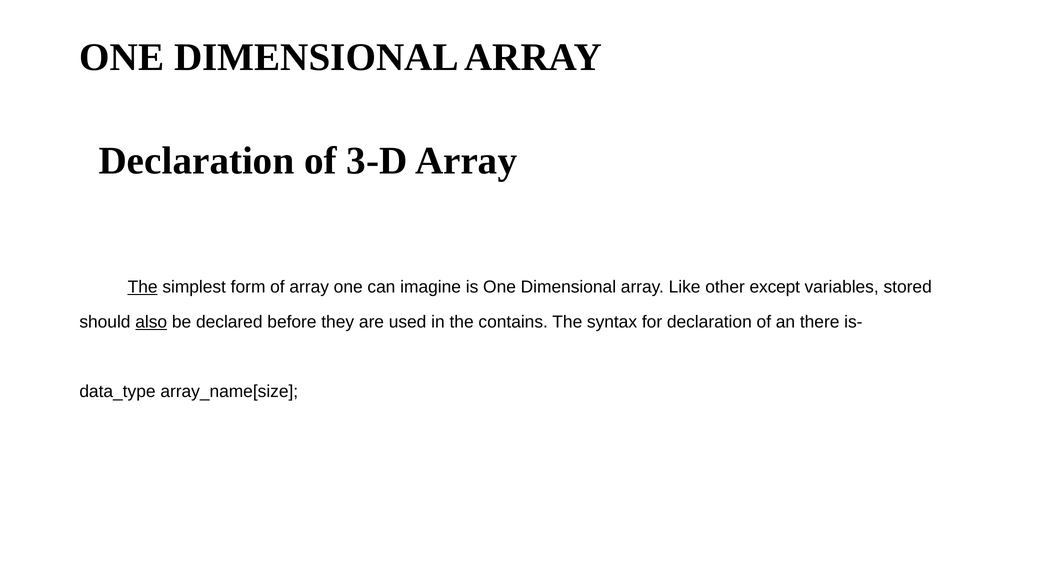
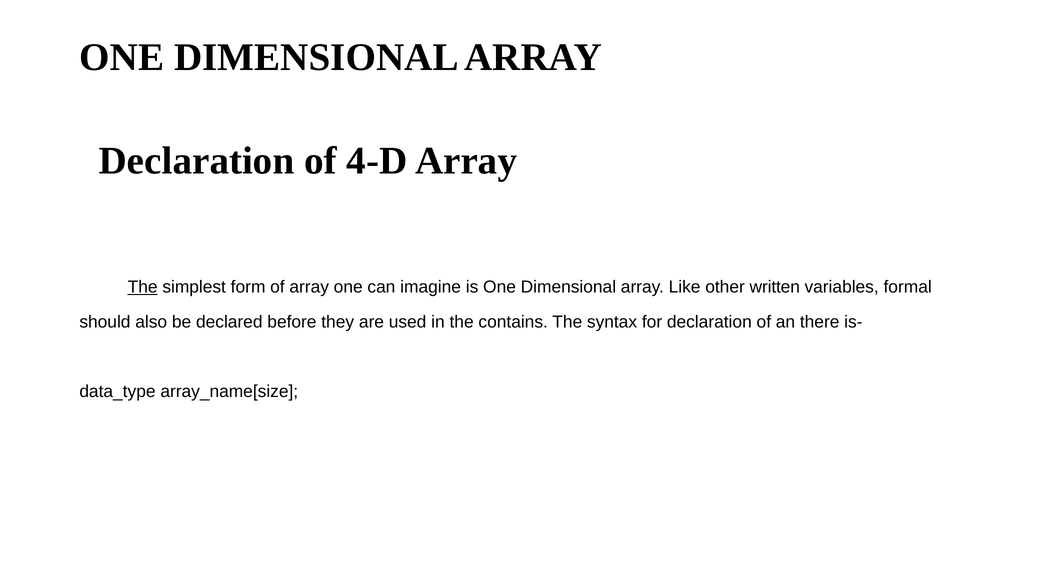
3-D: 3-D -> 4-D
except: except -> written
stored: stored -> formal
also underline: present -> none
